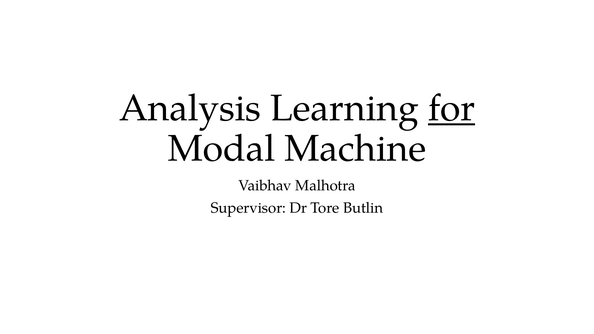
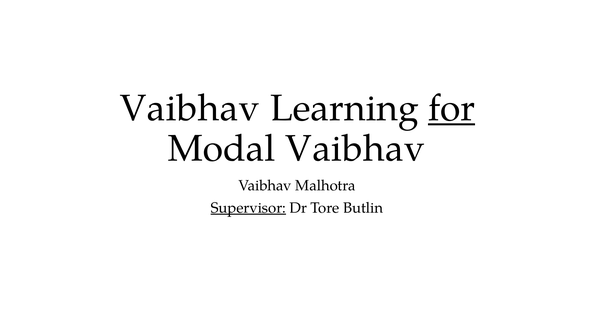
Analysis at (190, 108): Analysis -> Vaibhav
Modal Machine: Machine -> Vaibhav
Supervisor underline: none -> present
